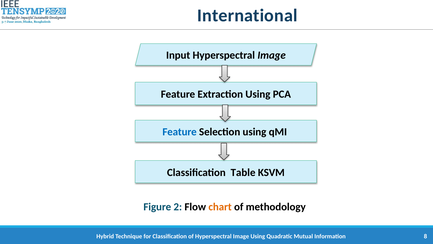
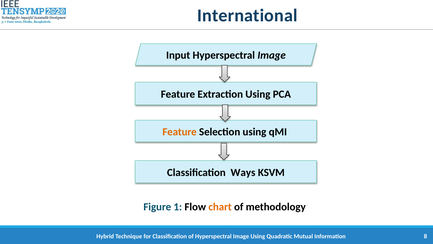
Feature at (180, 132) colour: blue -> orange
Table: Table -> Ways
2: 2 -> 1
